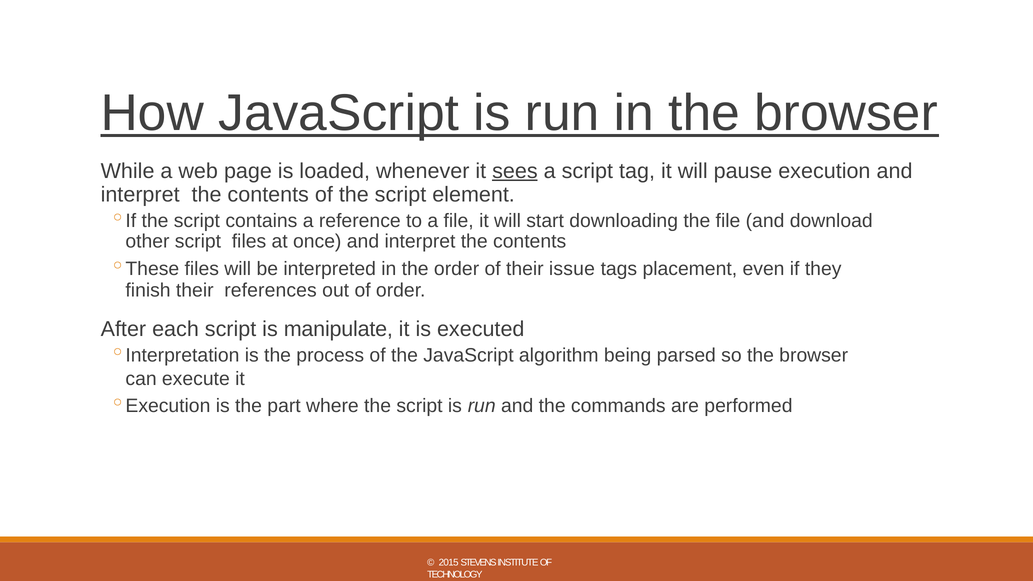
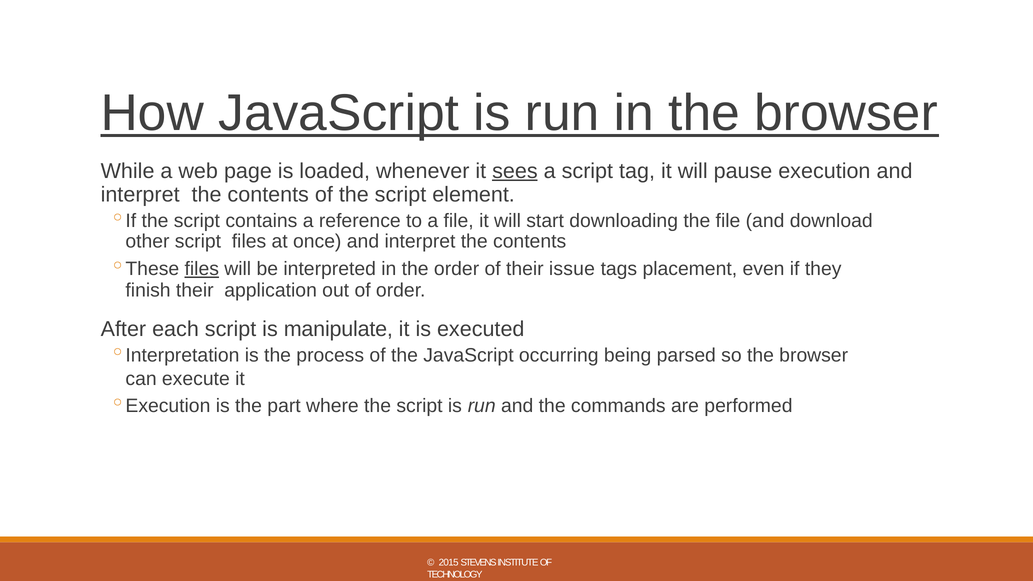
files at (202, 269) underline: none -> present
references: references -> application
algorithm: algorithm -> occurring
